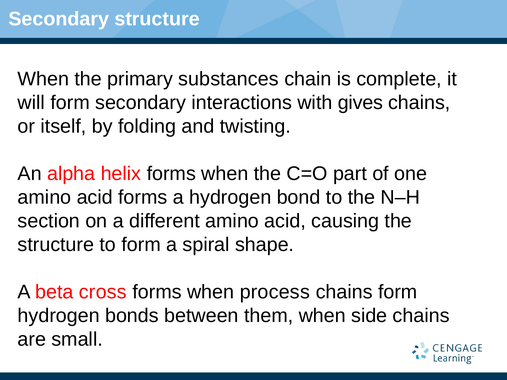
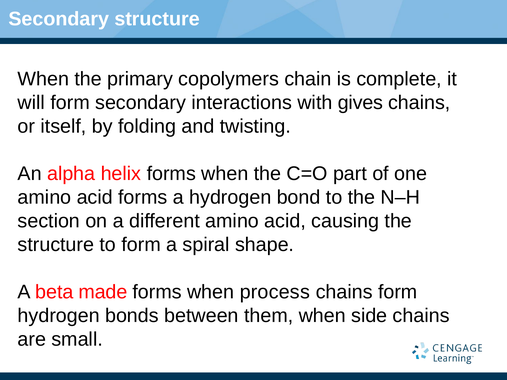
substances: substances -> copolymers
cross: cross -> made
